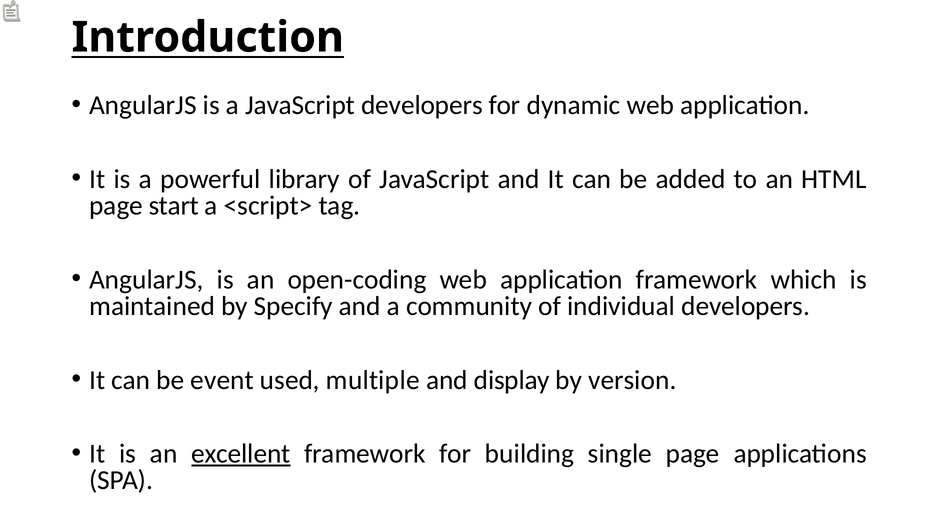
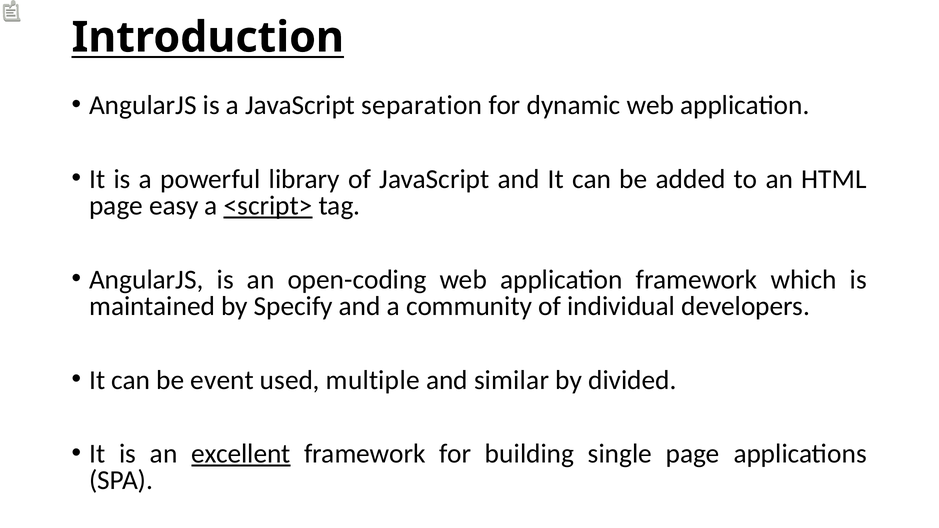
JavaScript developers: developers -> separation
start: start -> easy
<script> underline: none -> present
display: display -> similar
version: version -> divided
